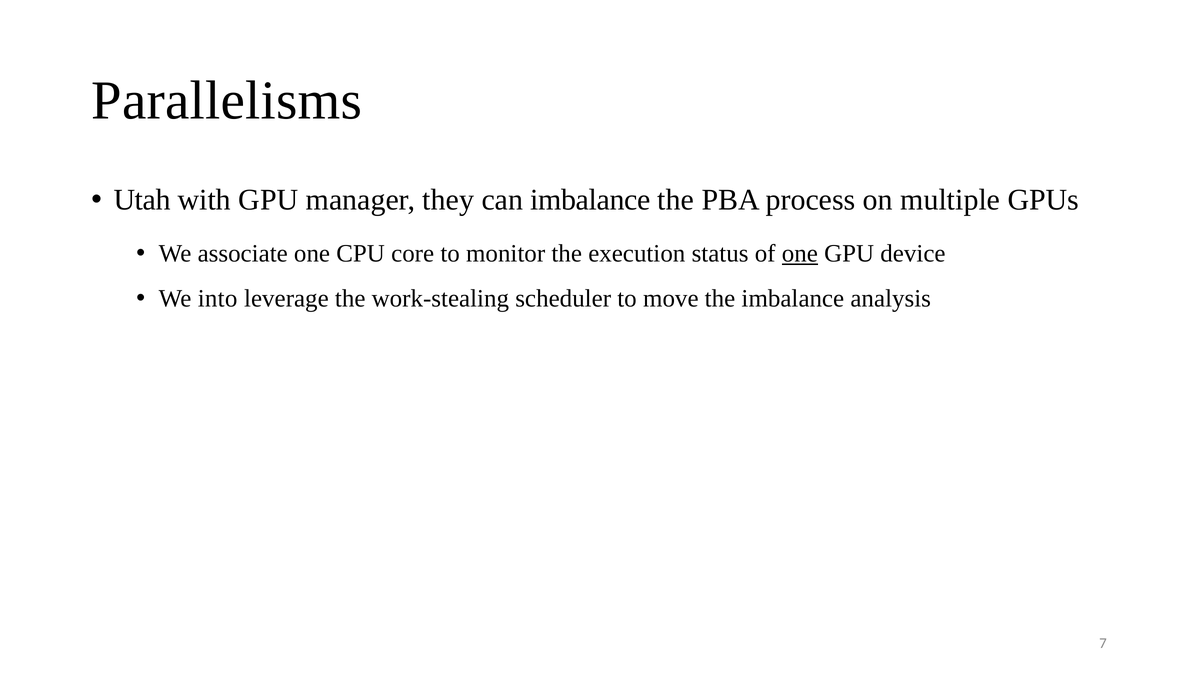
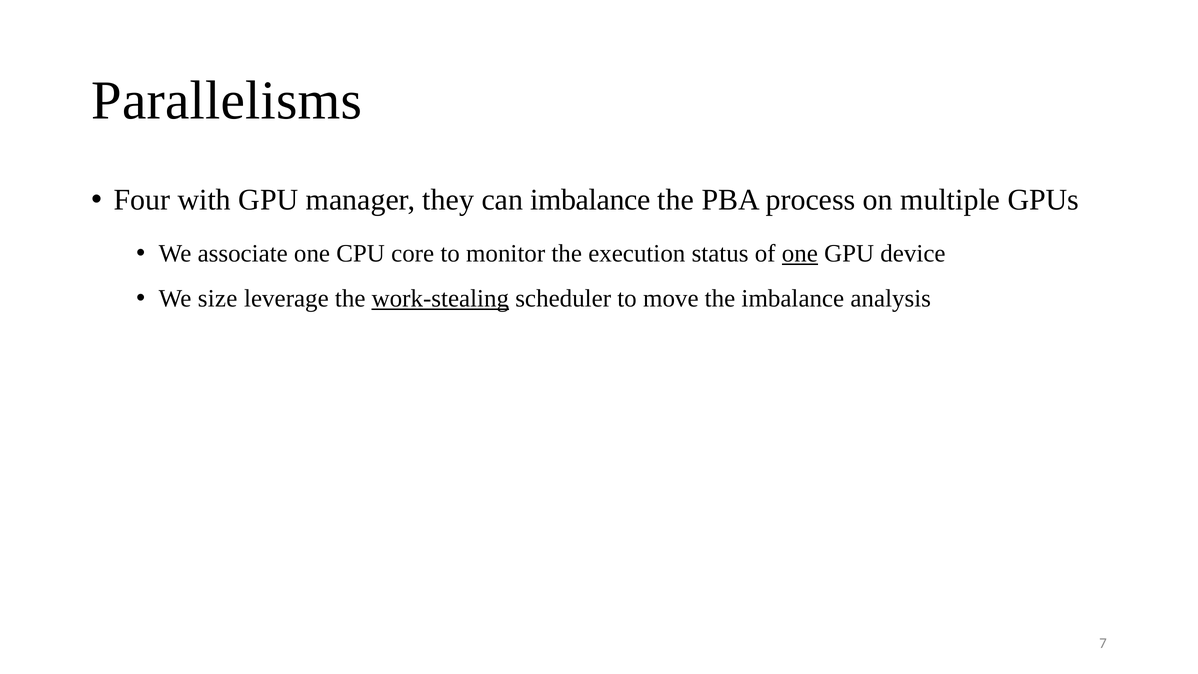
Utah: Utah -> Four
into: into -> size
work-stealing underline: none -> present
